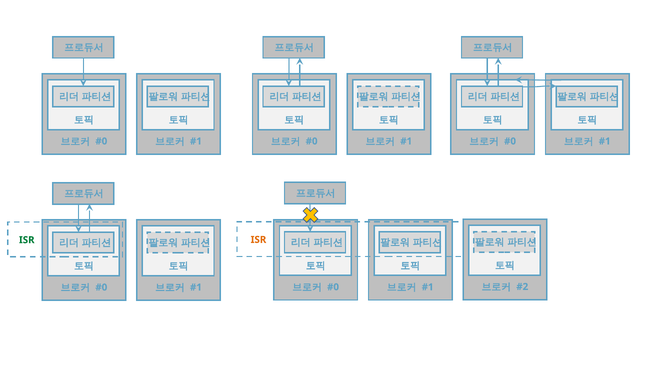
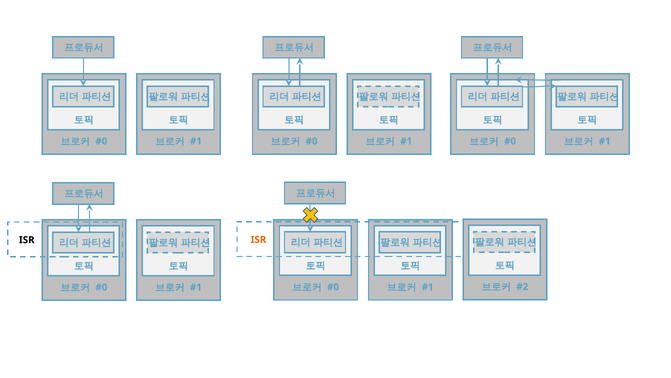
ISR at (27, 240) colour: green -> black
